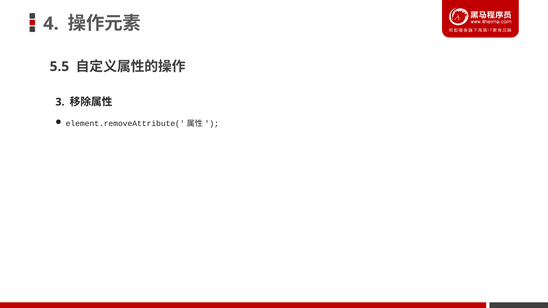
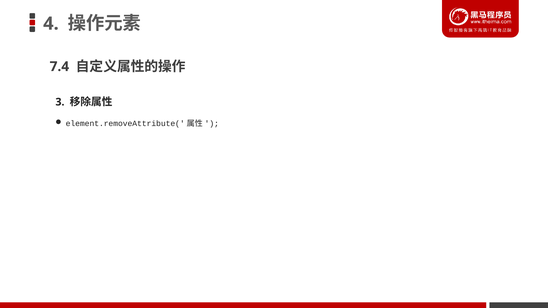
5.5: 5.5 -> 7.4
